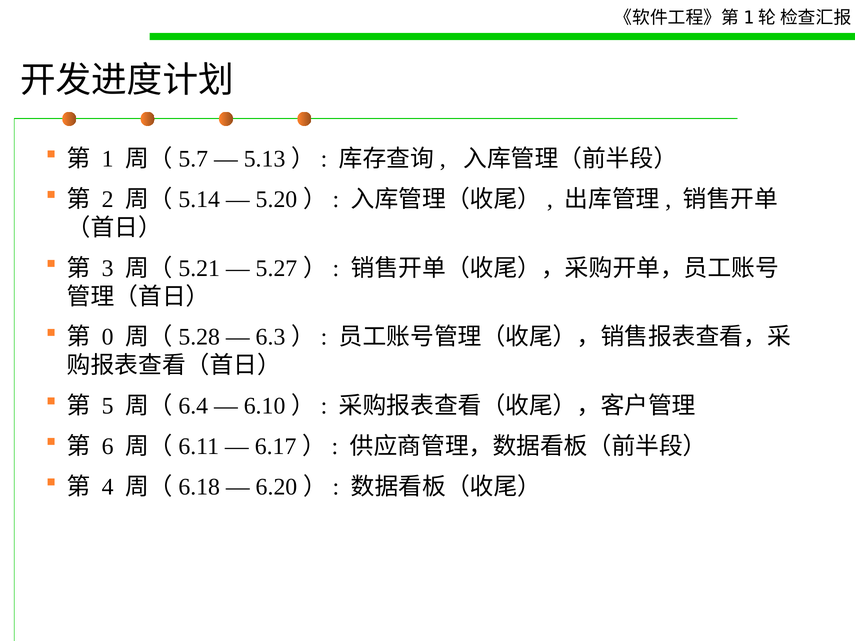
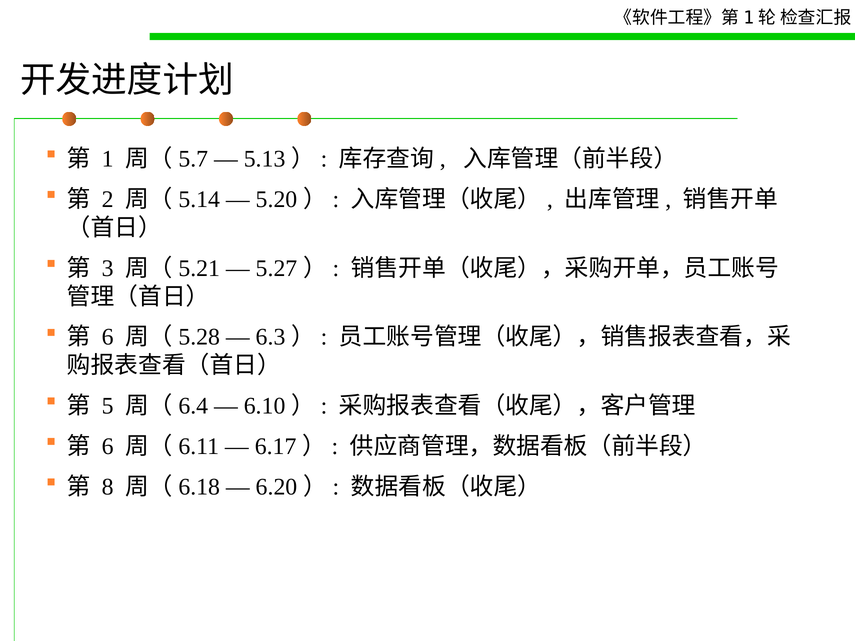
0 at (108, 337): 0 -> 6
4: 4 -> 8
